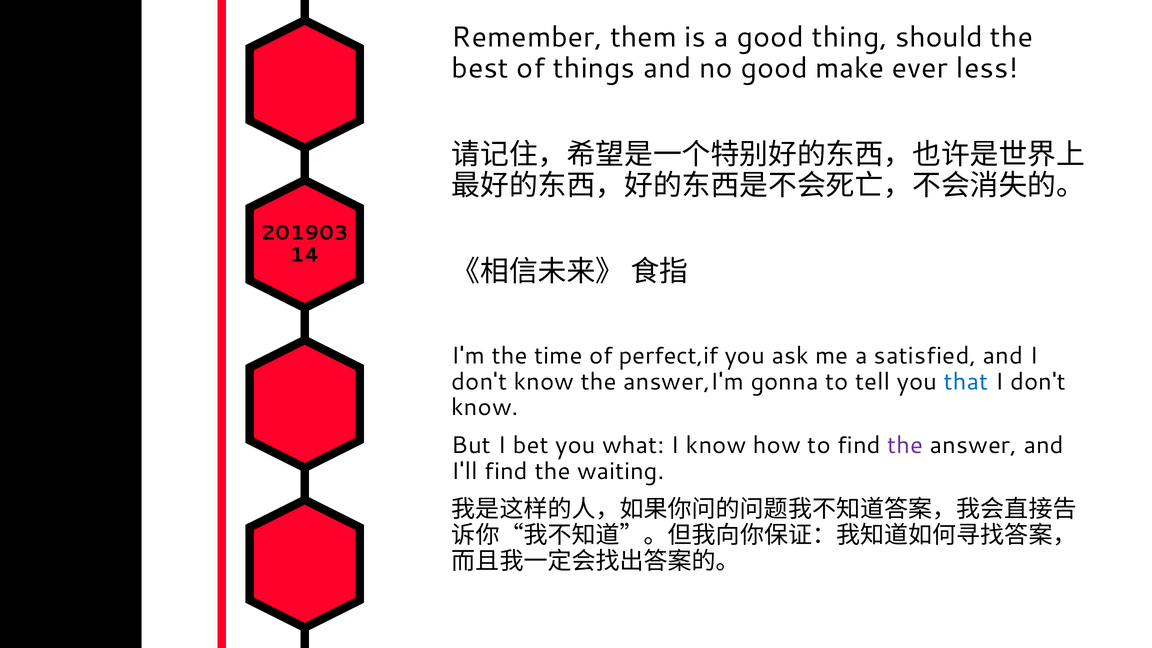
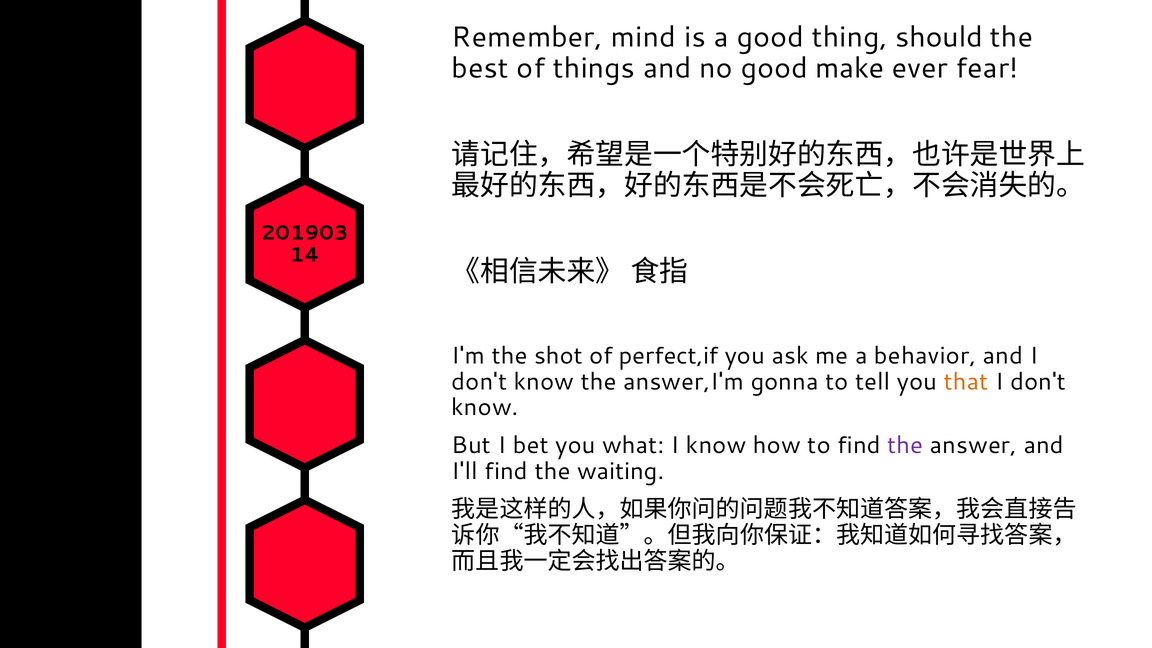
them: them -> mind
less: less -> fear
time: time -> shot
satisfied: satisfied -> behavior
that colour: blue -> orange
